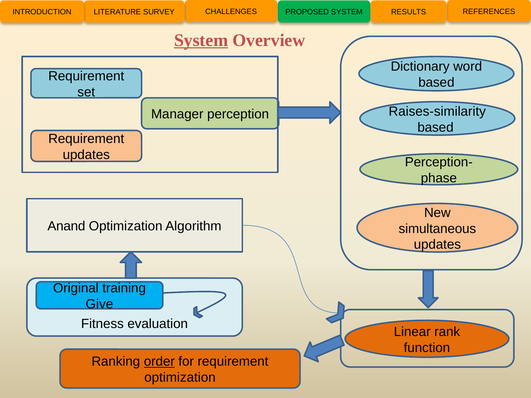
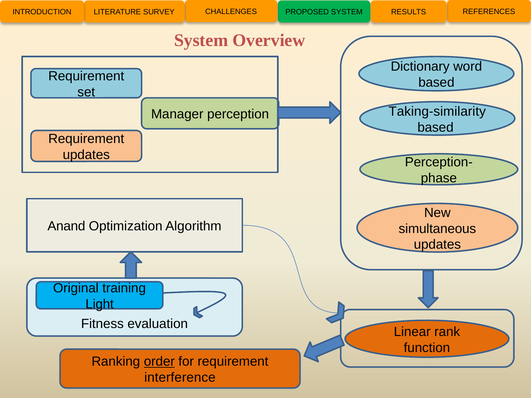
System at (201, 40) underline: present -> none
Raises-similarity: Raises-similarity -> Taking-similarity
Give: Give -> Light
optimization at (180, 378): optimization -> interference
